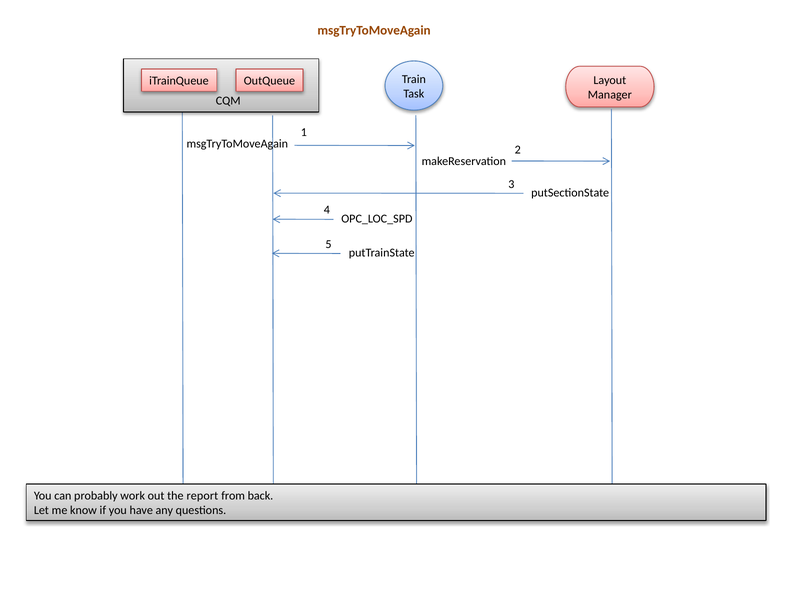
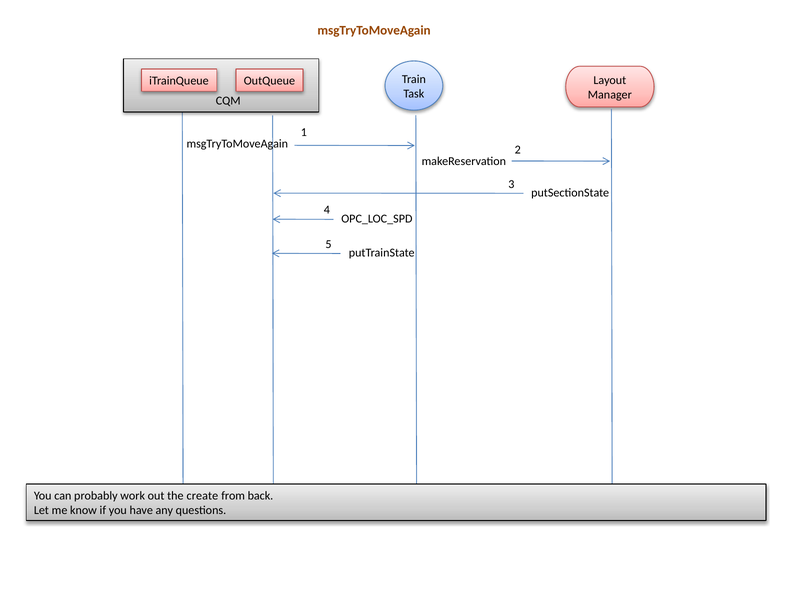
report: report -> create
